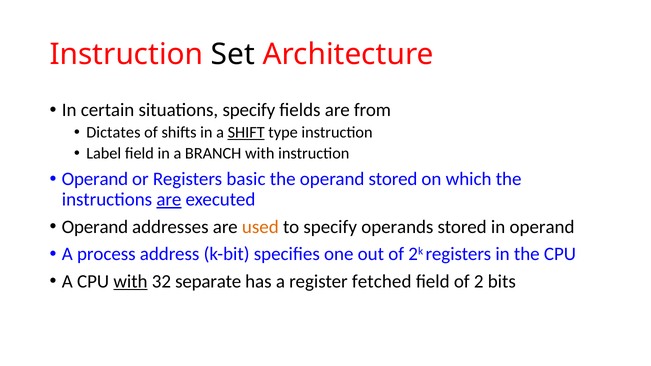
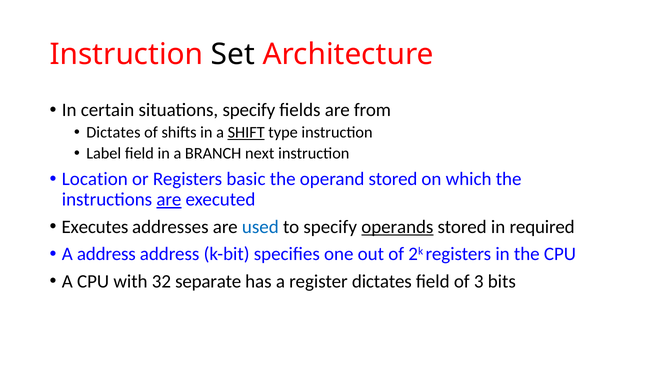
BRANCH with: with -> next
Operand at (95, 179): Operand -> Location
Operand at (95, 227): Operand -> Executes
used colour: orange -> blue
operands underline: none -> present
in operand: operand -> required
A process: process -> address
with at (130, 281) underline: present -> none
register fetched: fetched -> dictates
2: 2 -> 3
